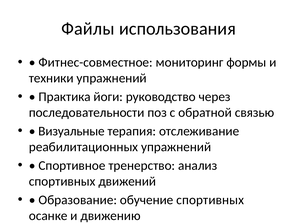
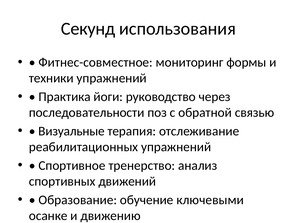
Файлы: Файлы -> Секунд
обучение спортивных: спортивных -> ключевыми
